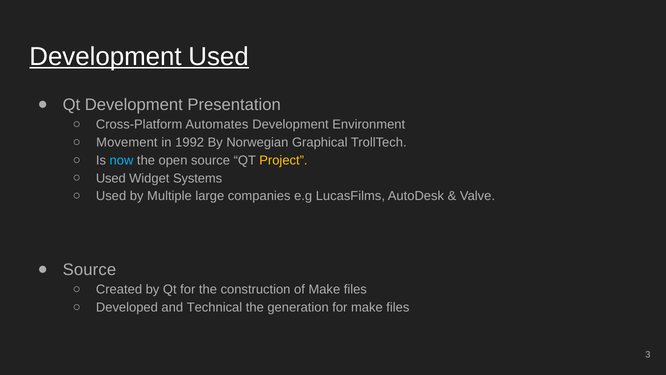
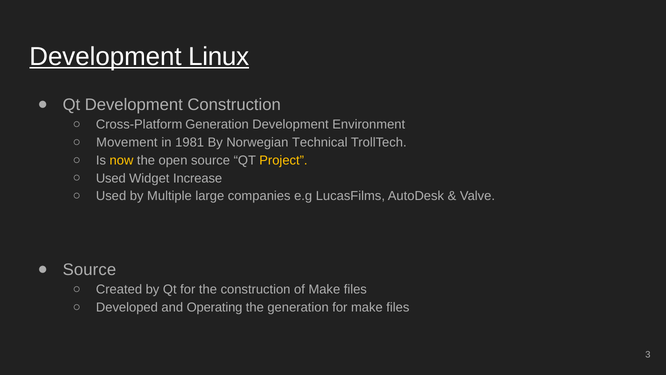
Development Used: Used -> Linux
Development Presentation: Presentation -> Construction
Cross-Platform Automates: Automates -> Generation
1992: 1992 -> 1981
Graphical: Graphical -> Technical
now colour: light blue -> yellow
Systems: Systems -> Increase
Technical: Technical -> Operating
